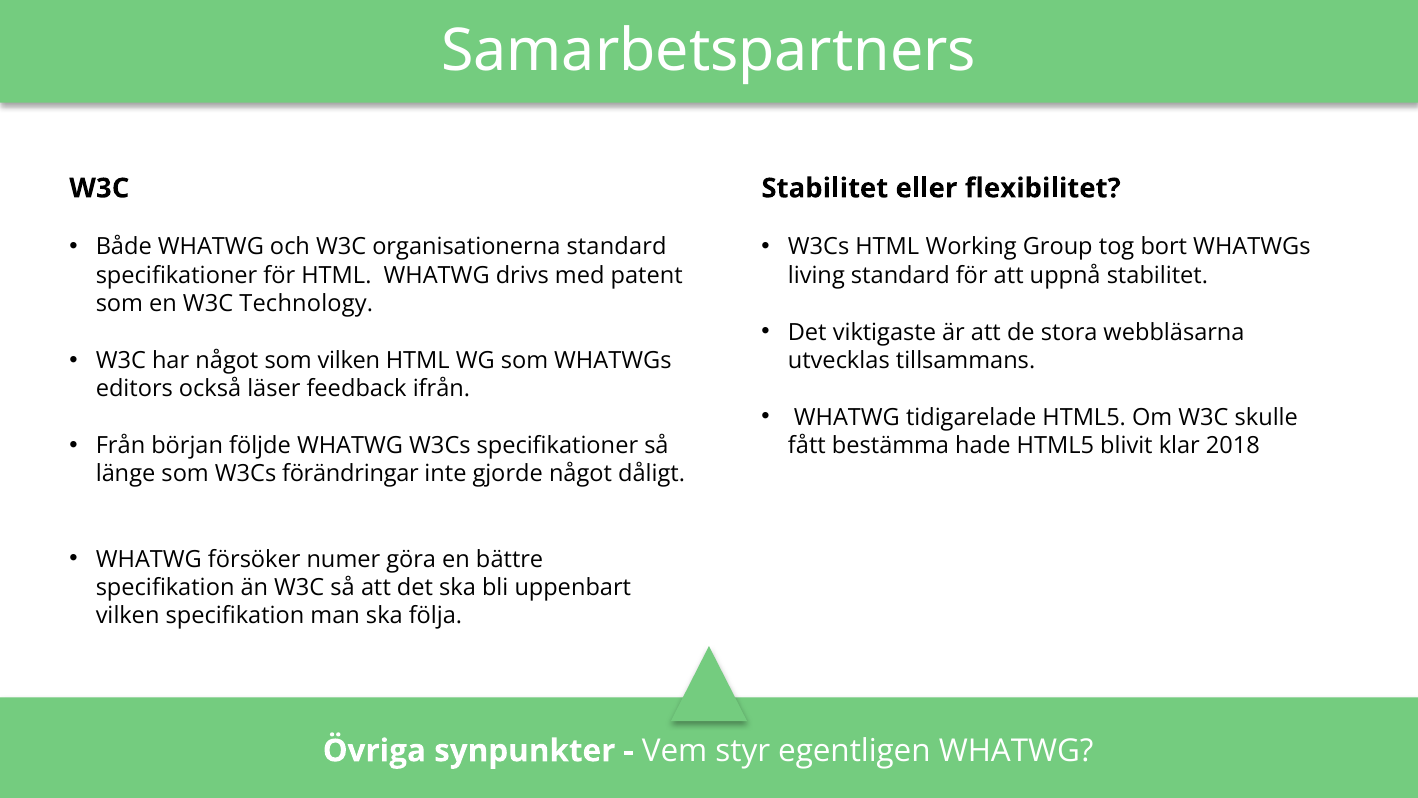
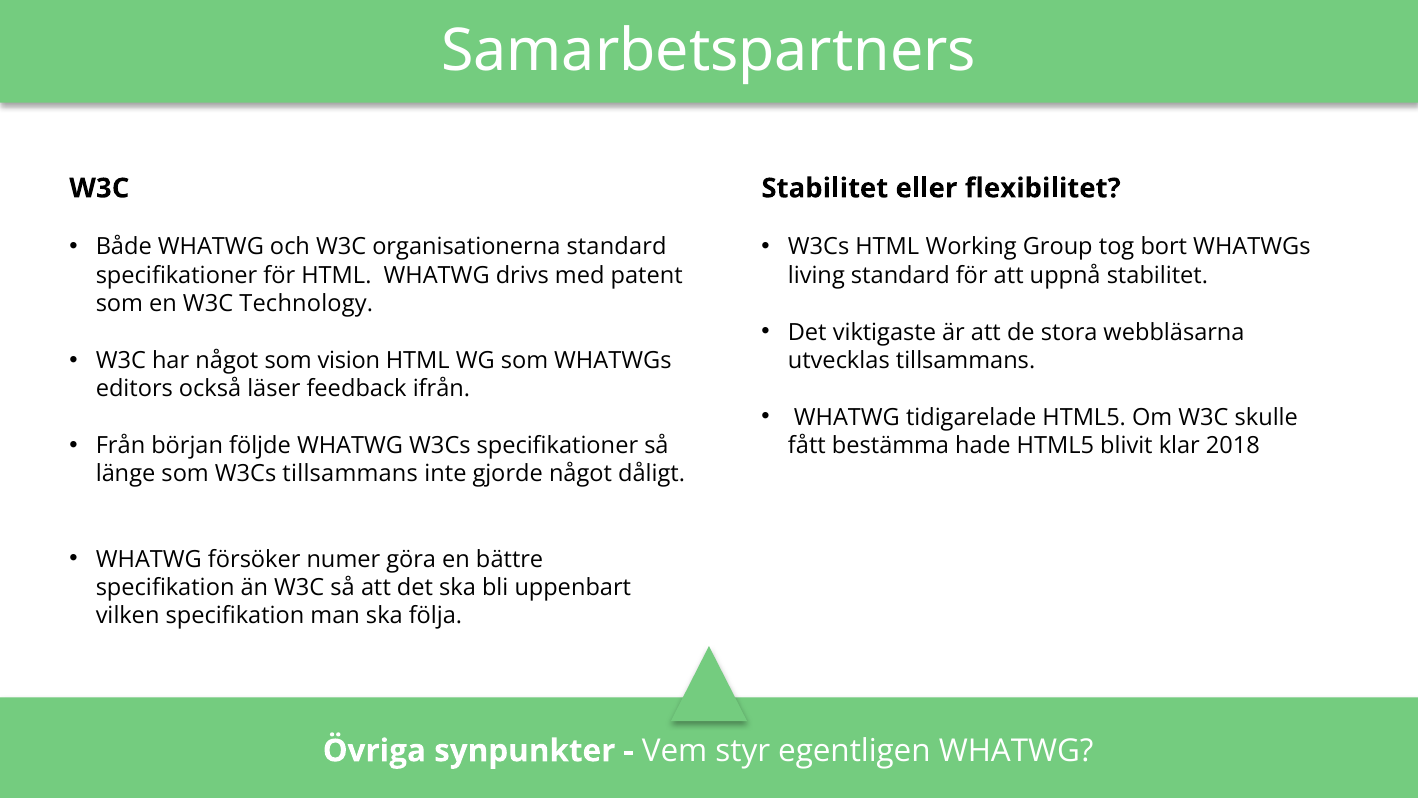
som vilken: vilken -> vision
W3Cs förändringar: förändringar -> tillsammans
